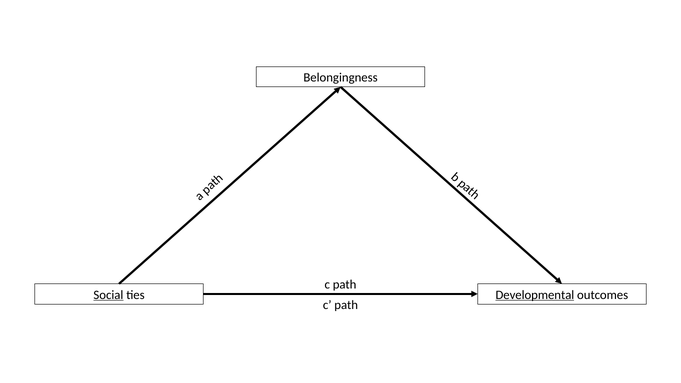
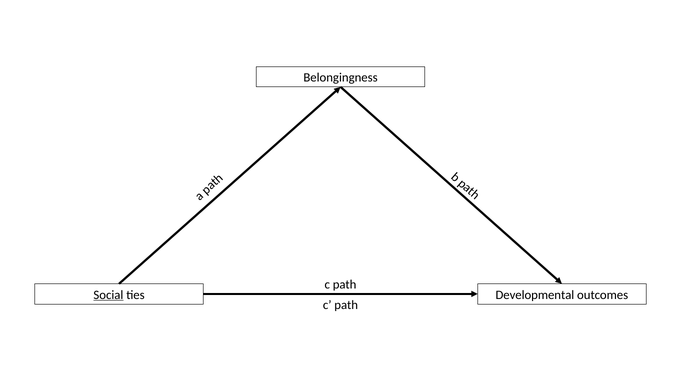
Developmental underline: present -> none
